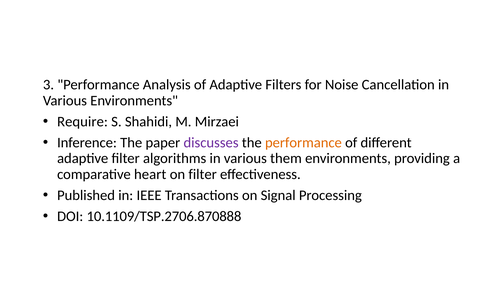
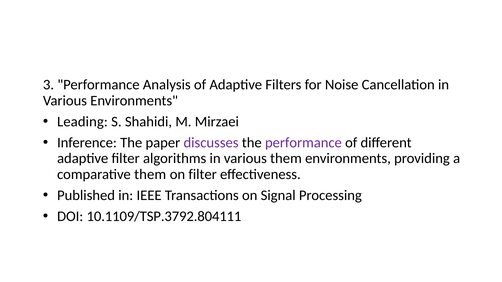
Require: Require -> Leading
performance at (303, 143) colour: orange -> purple
comparative heart: heart -> them
10.1109/TSP.2706.870888: 10.1109/TSP.2706.870888 -> 10.1109/TSP.3792.804111
